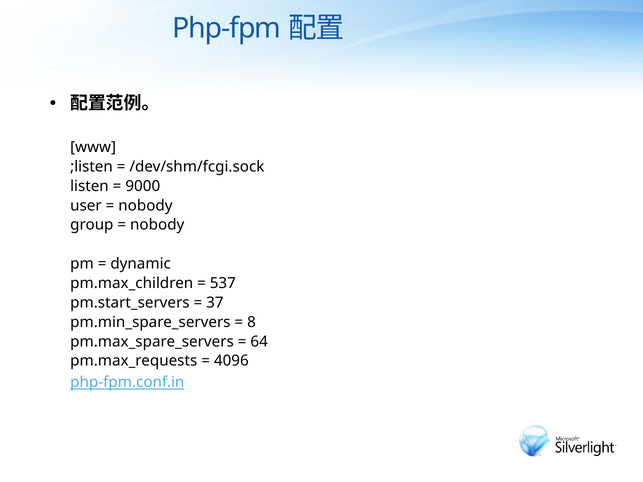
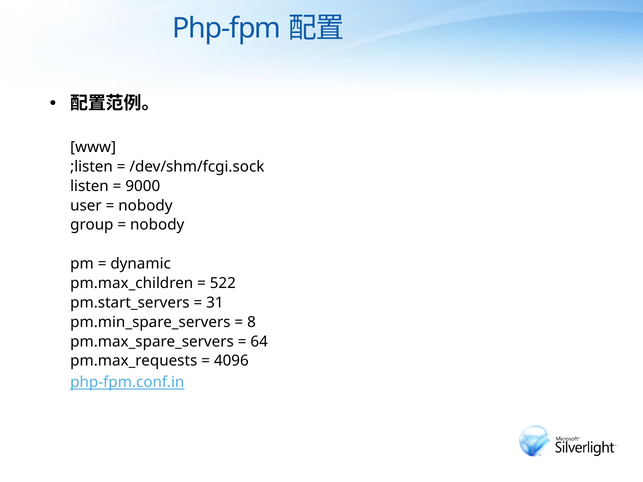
537: 537 -> 522
37: 37 -> 31
